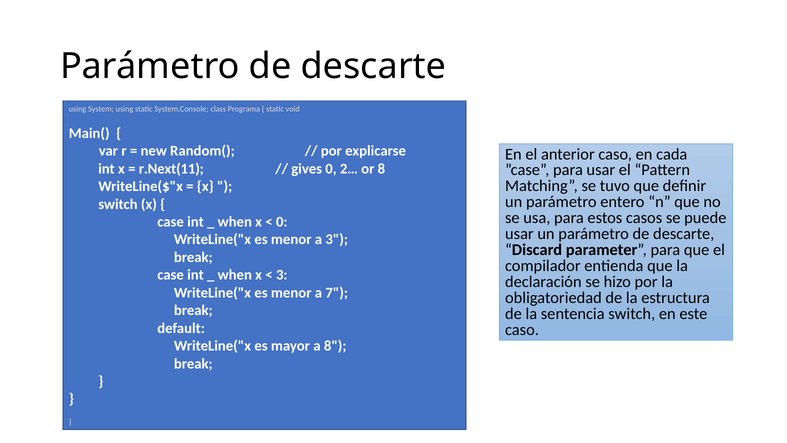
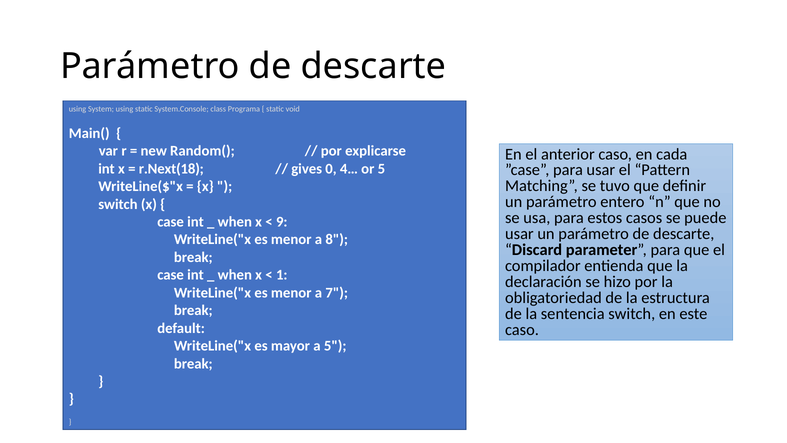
r.Next(11: r.Next(11 -> r.Next(18
2…: 2… -> 4…
or 8: 8 -> 5
0 at (282, 222): 0 -> 9
a 3: 3 -> 8
3 at (282, 275): 3 -> 1
a 8: 8 -> 5
